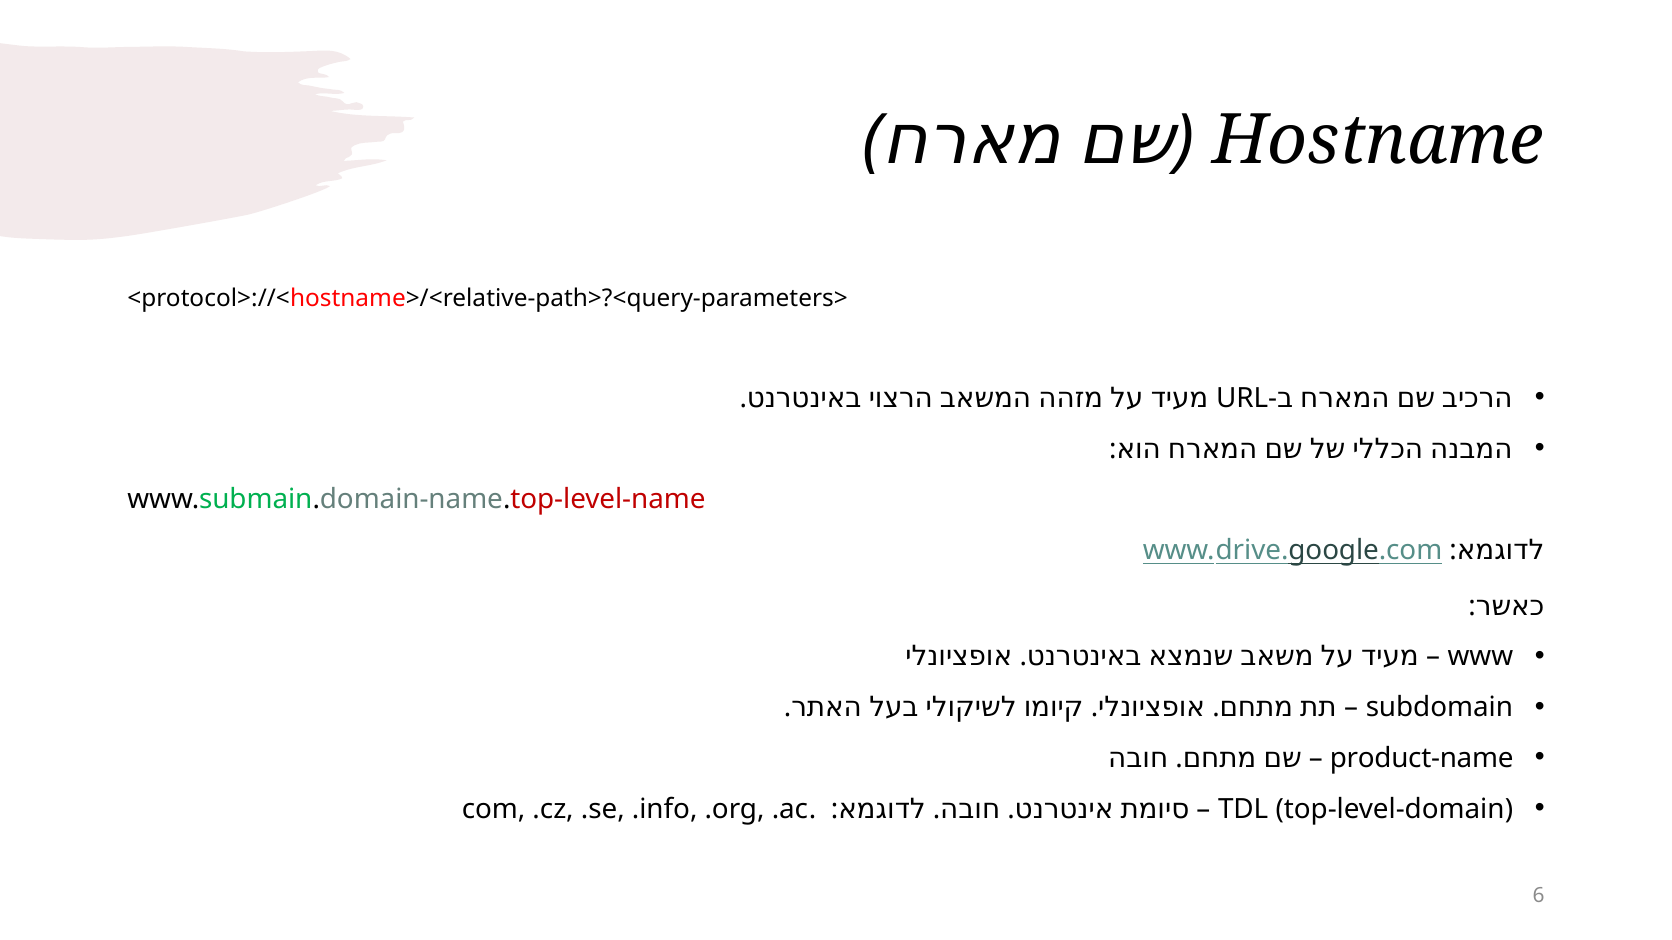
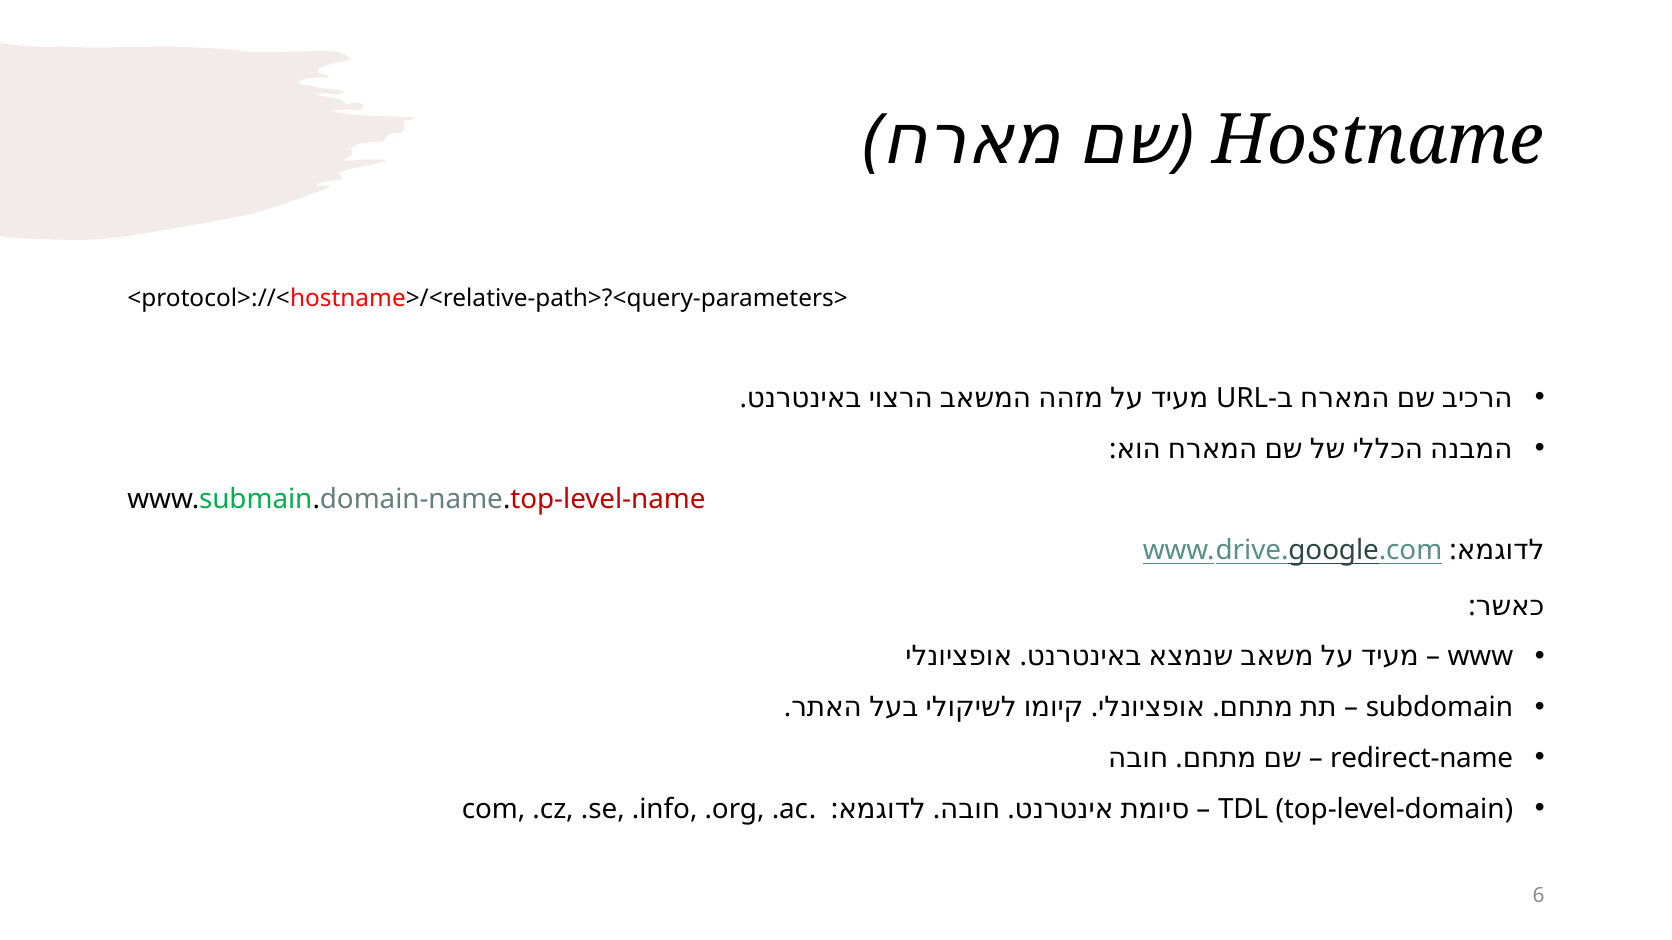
product-name: product-name -> redirect-name
